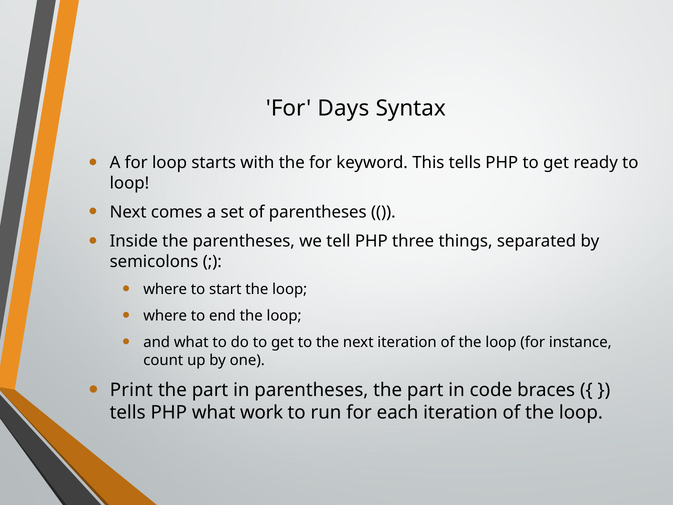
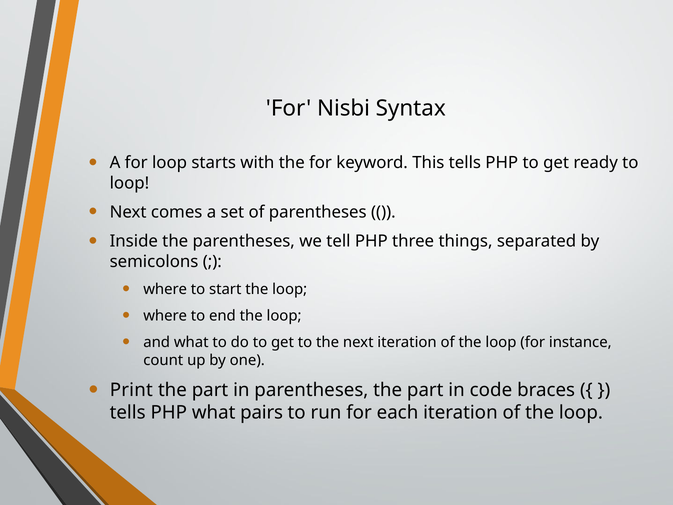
Days: Days -> Nisbi
work: work -> pairs
